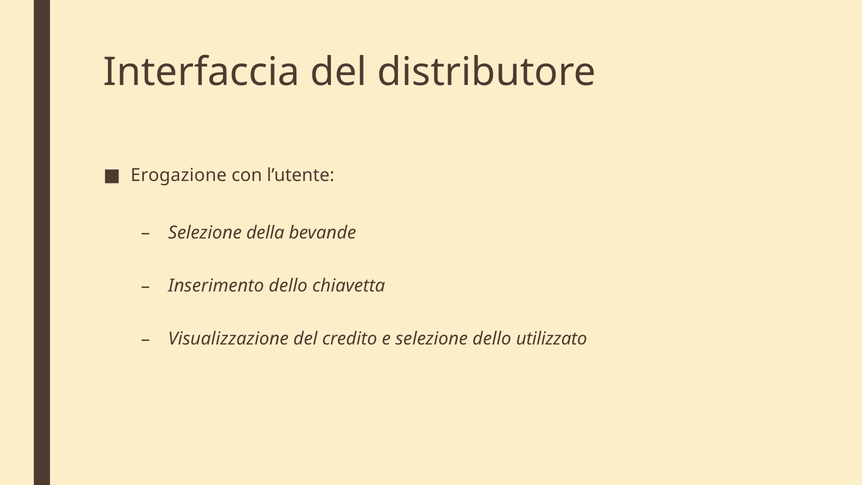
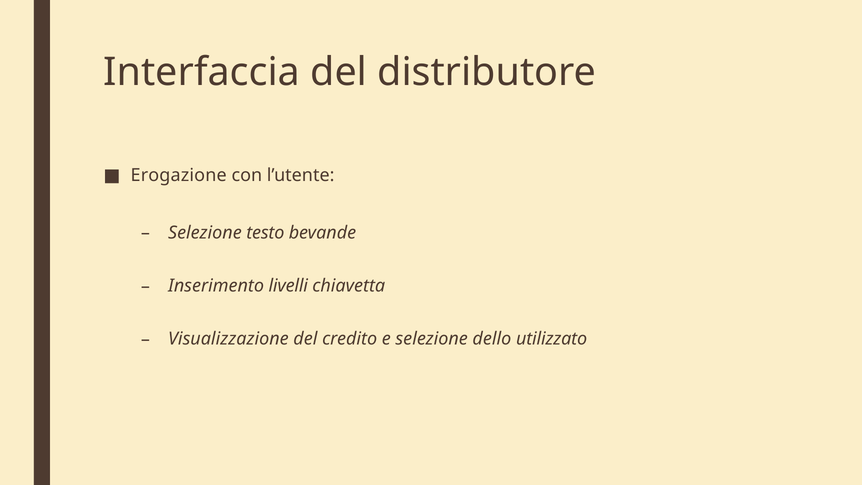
della: della -> testo
Inserimento dello: dello -> livelli
